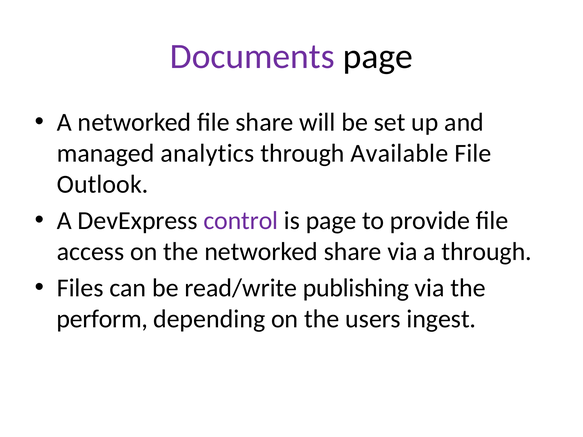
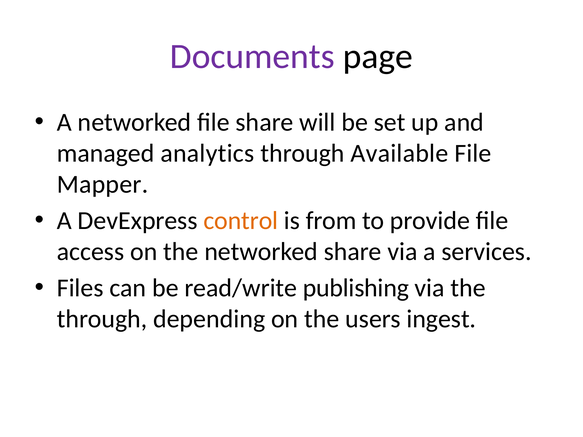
Outlook: Outlook -> Mapper
control colour: purple -> orange
is page: page -> from
a through: through -> services
perform at (102, 319): perform -> through
